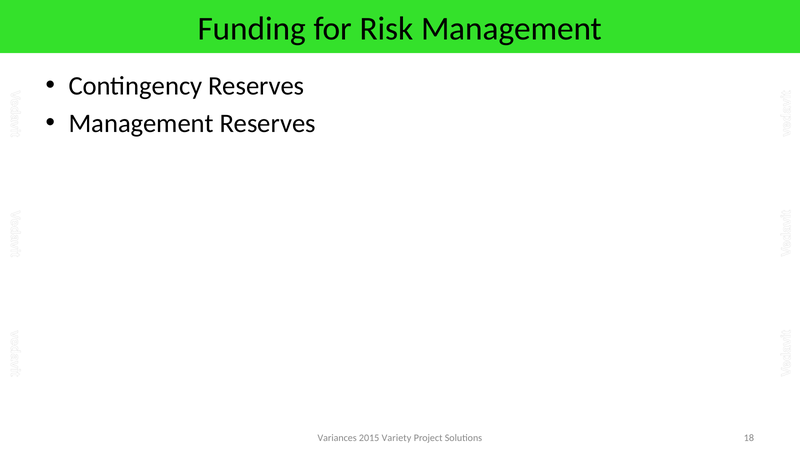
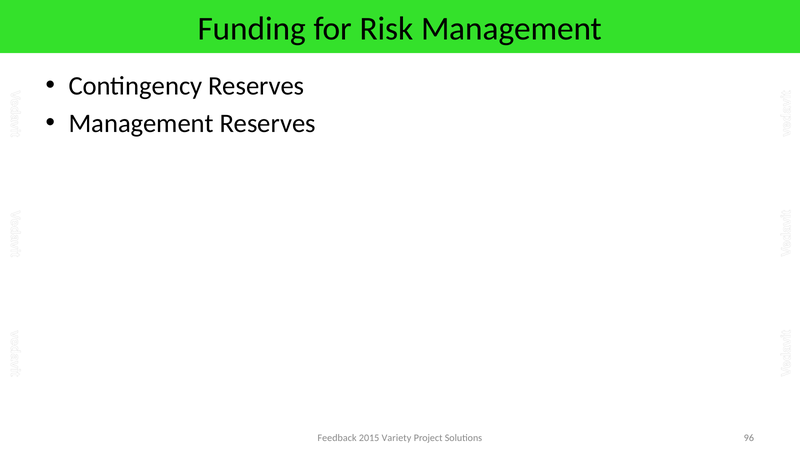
Variances: Variances -> Feedback
18: 18 -> 96
